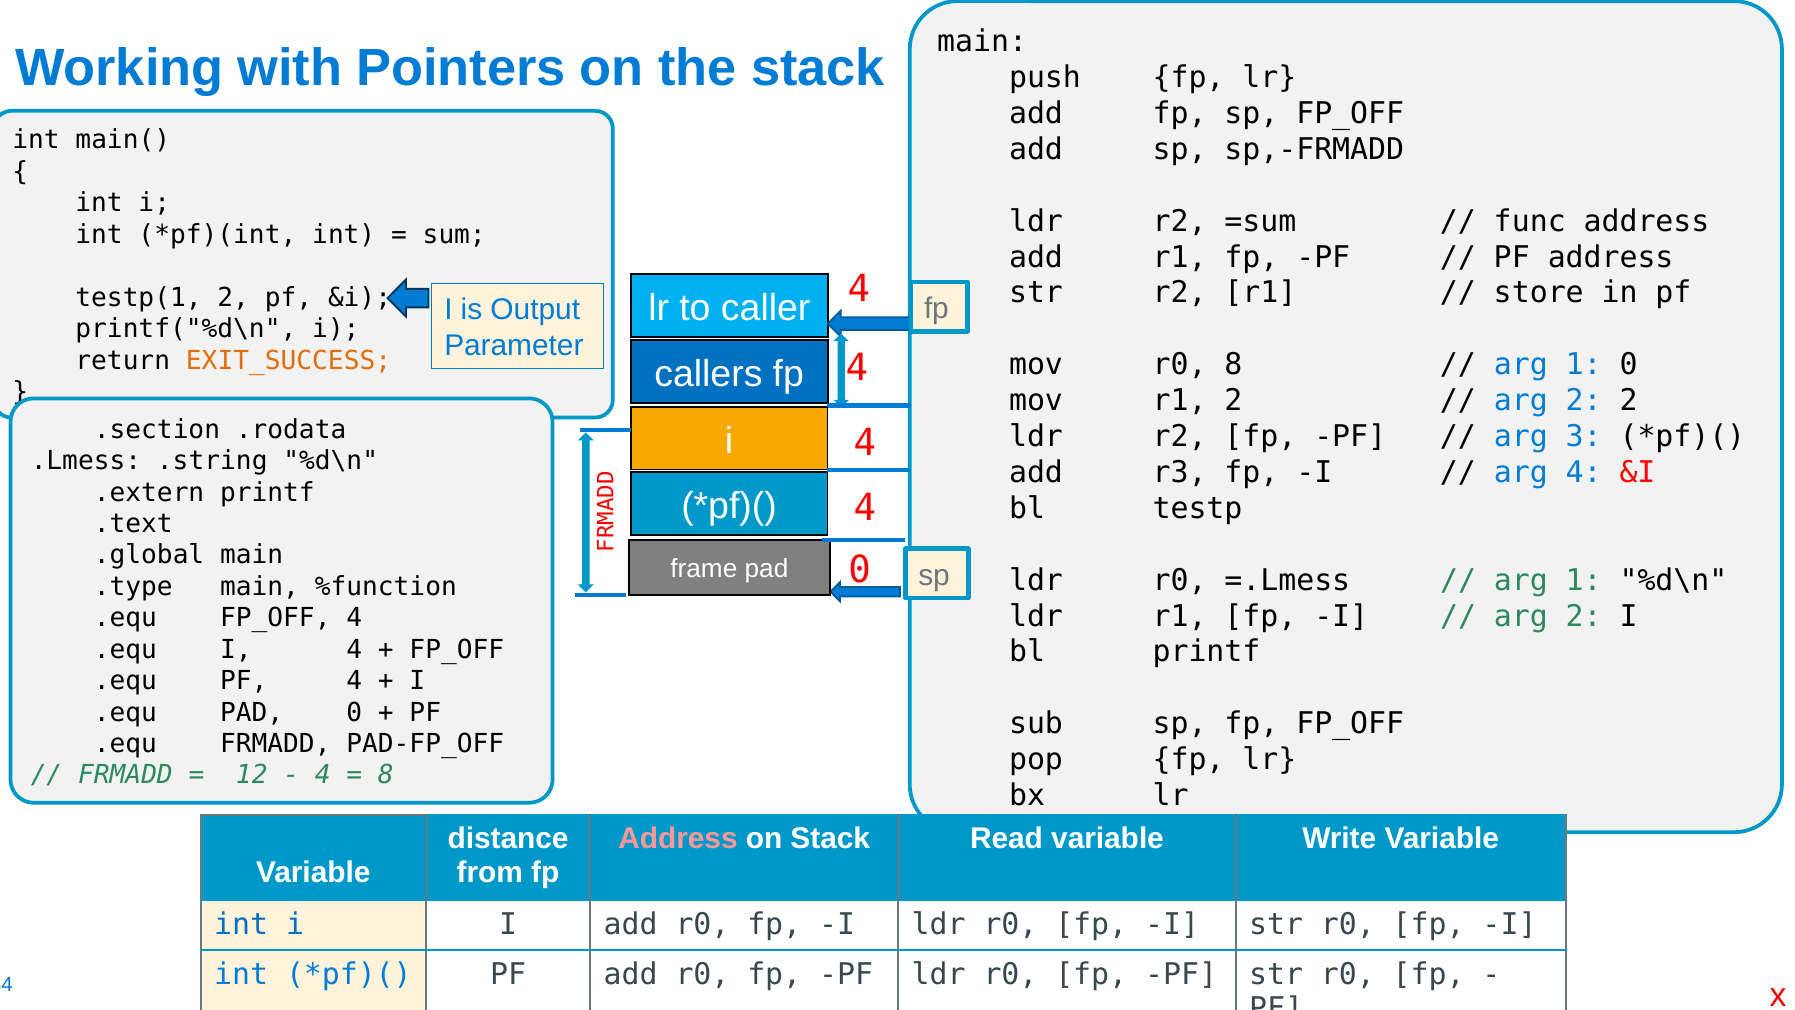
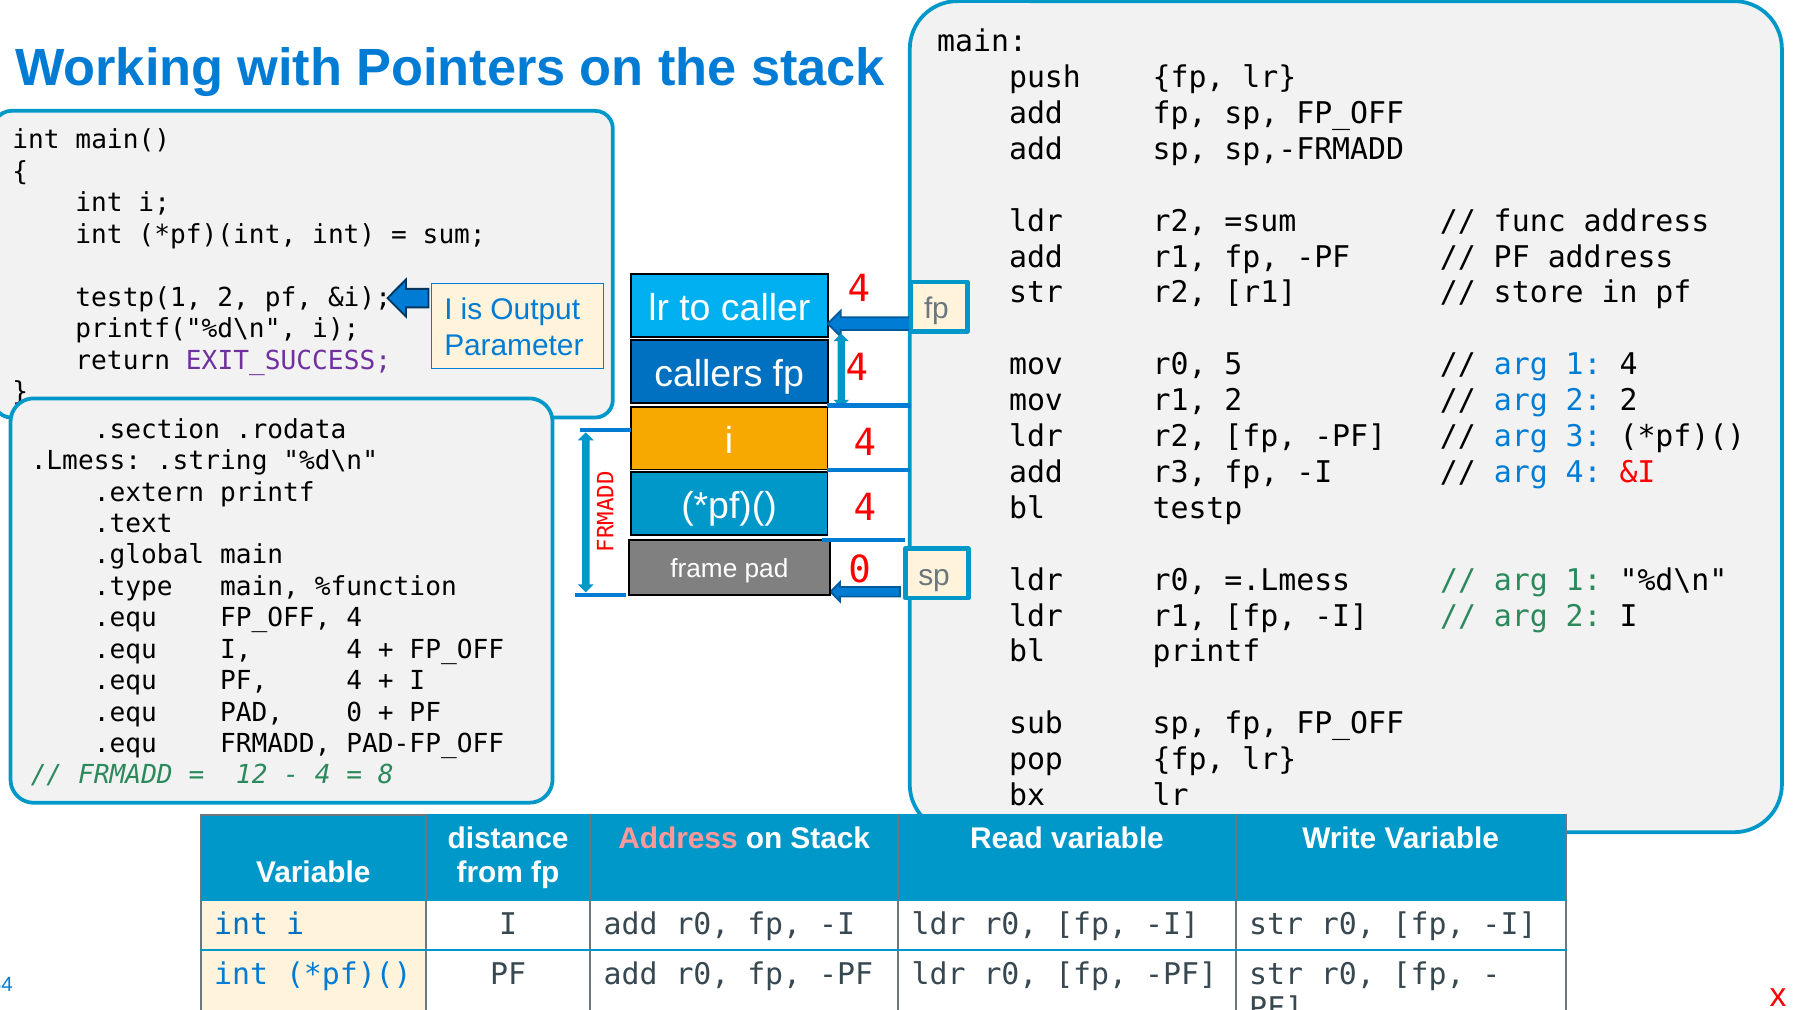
EXIT_SUCCESS colour: orange -> purple
r0 8: 8 -> 5
1 0: 0 -> 4
